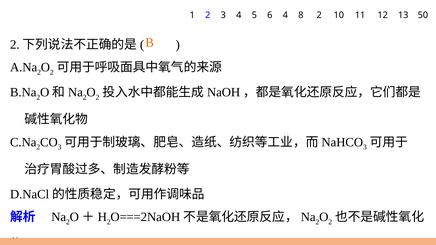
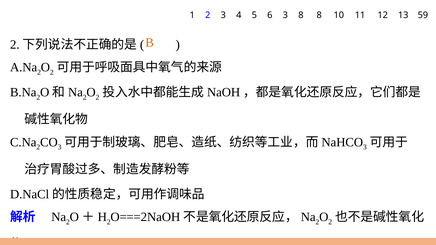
6 4: 4 -> 3
8 2: 2 -> 8
50: 50 -> 59
